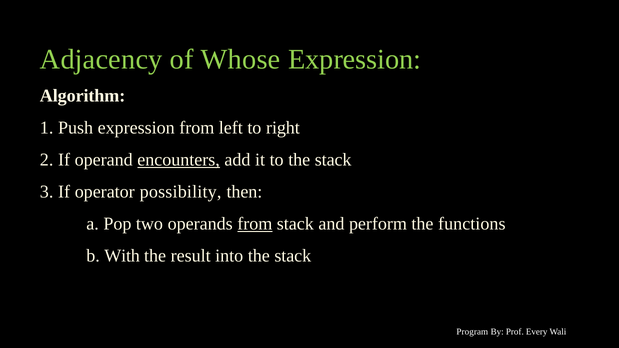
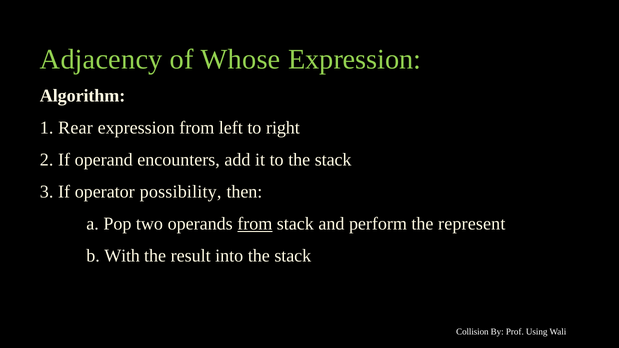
Push: Push -> Rear
encounters underline: present -> none
functions: functions -> represent
Program: Program -> Collision
Every: Every -> Using
